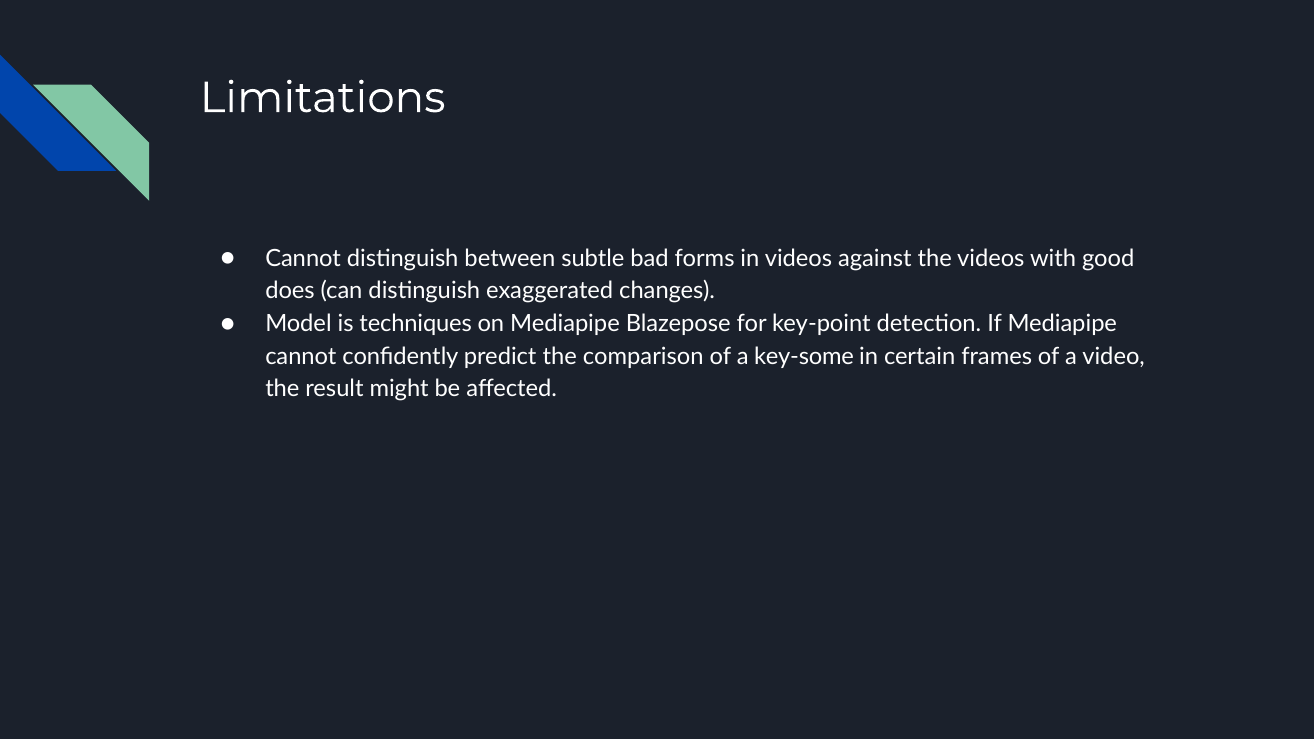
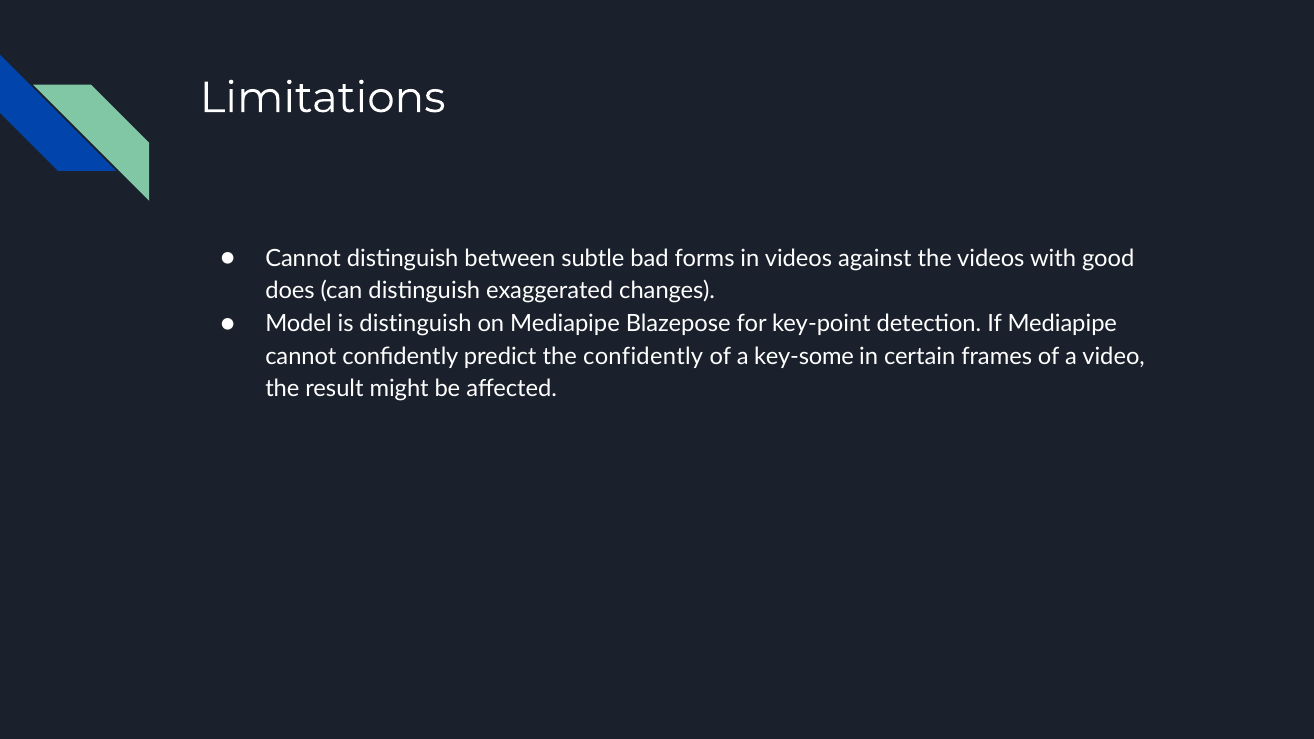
is techniques: techniques -> distinguish
the comparison: comparison -> confidently
